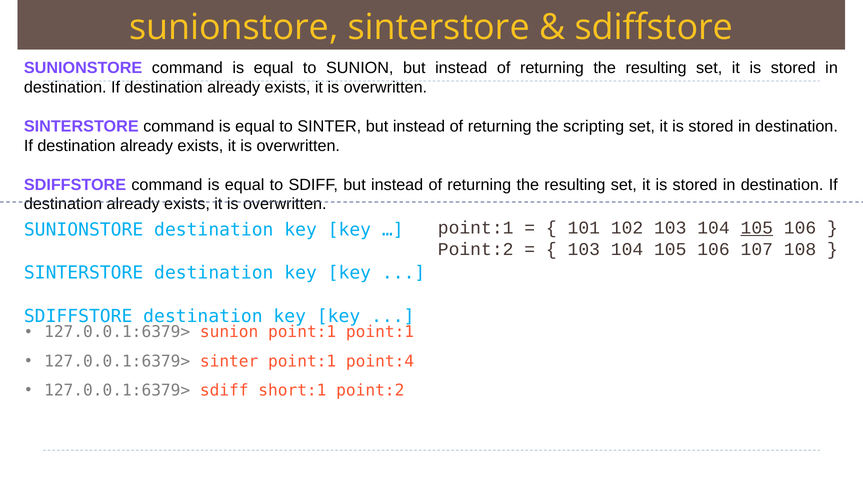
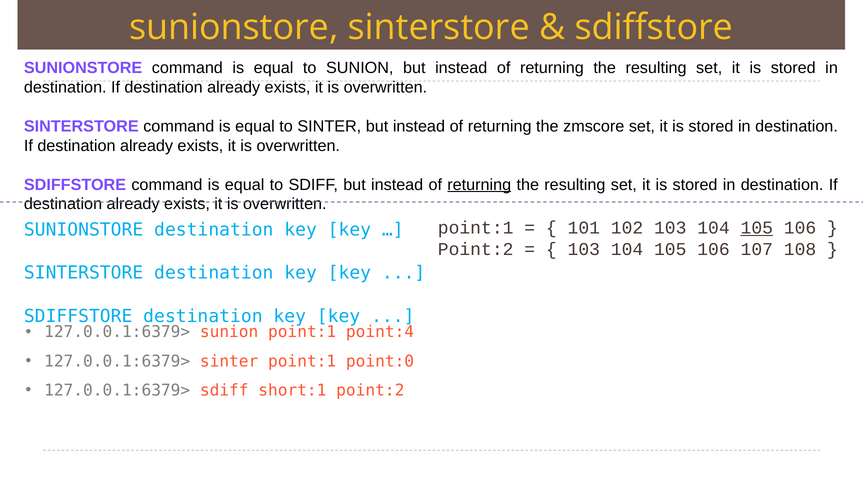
scripting: scripting -> zmscore
returning at (479, 184) underline: none -> present
point:1 point:1: point:1 -> point:4
point:4: point:4 -> point:0
